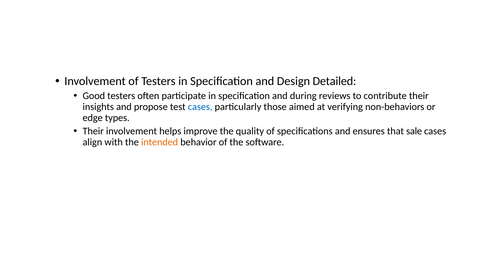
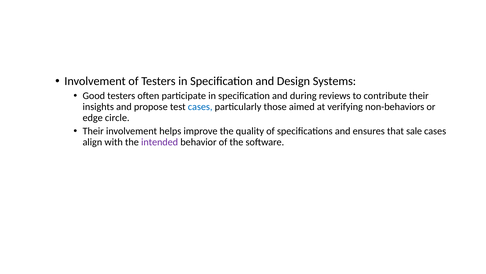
Detailed: Detailed -> Systems
types: types -> circle
intended colour: orange -> purple
